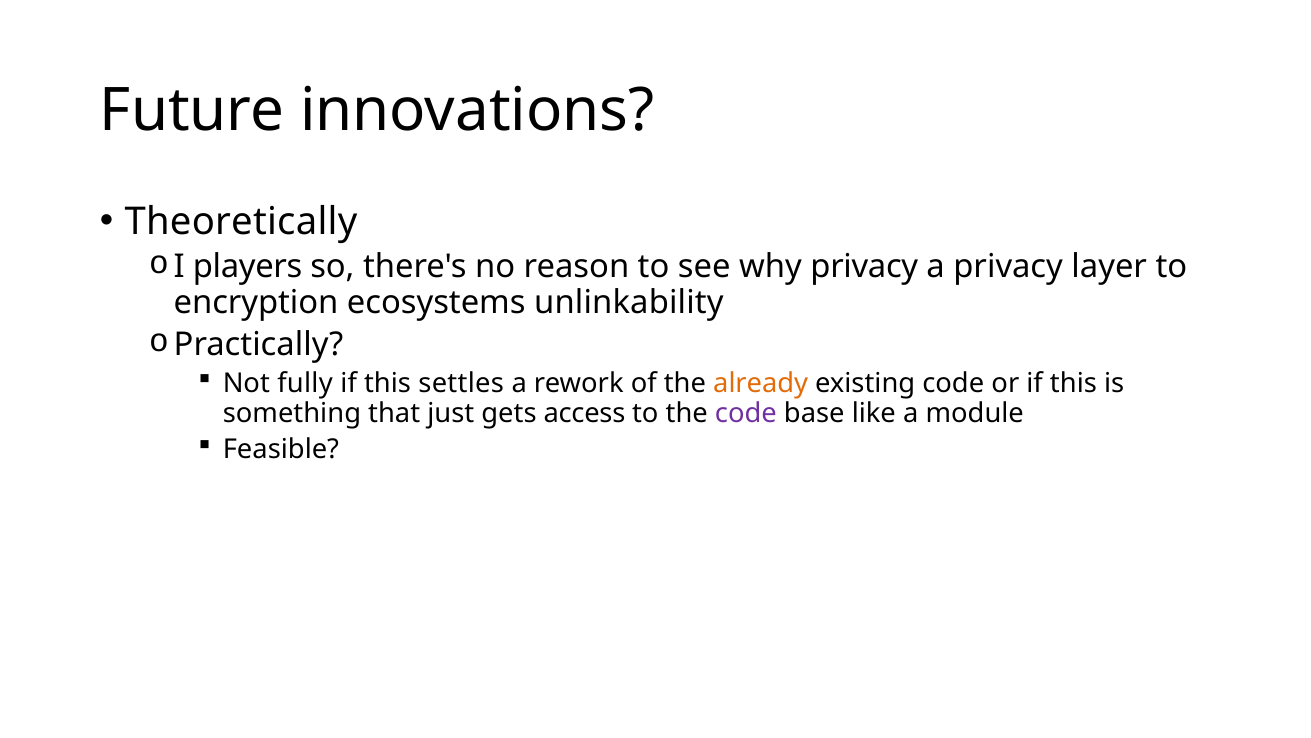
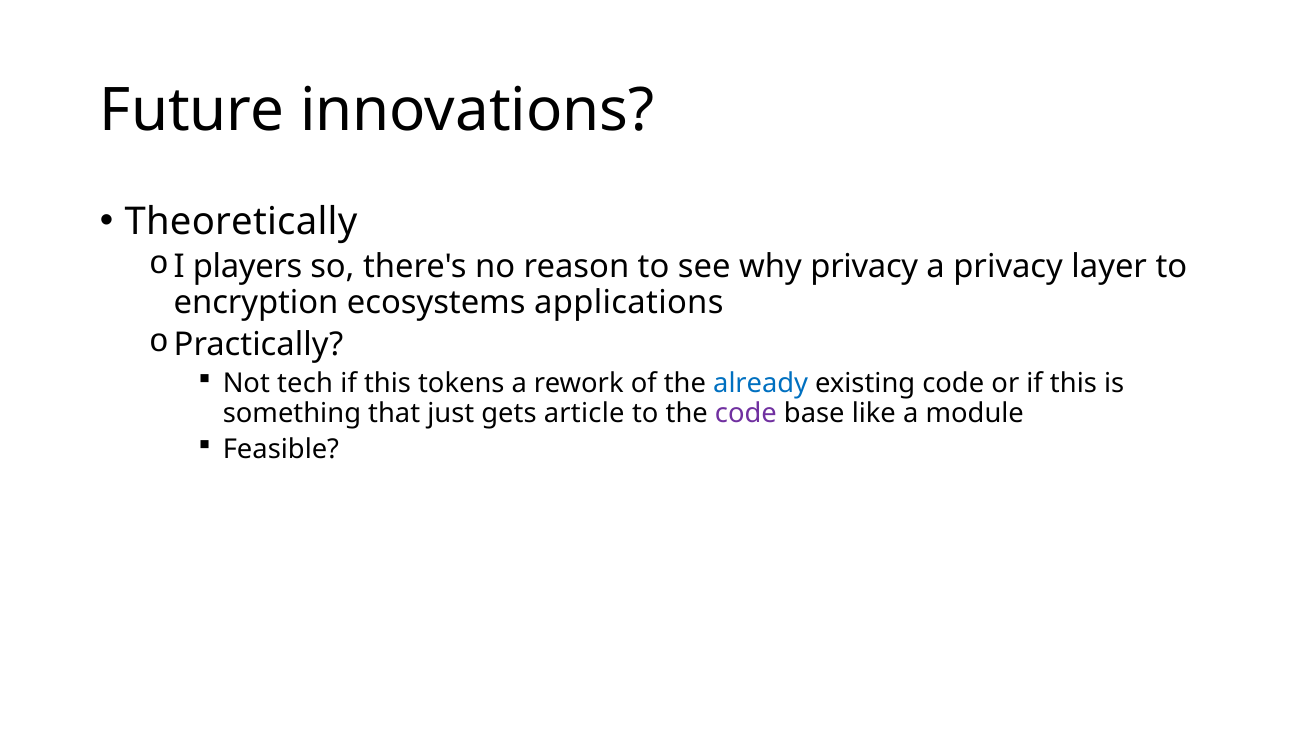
unlinkability: unlinkability -> applications
fully: fully -> tech
settles: settles -> tokens
already colour: orange -> blue
access: access -> article
